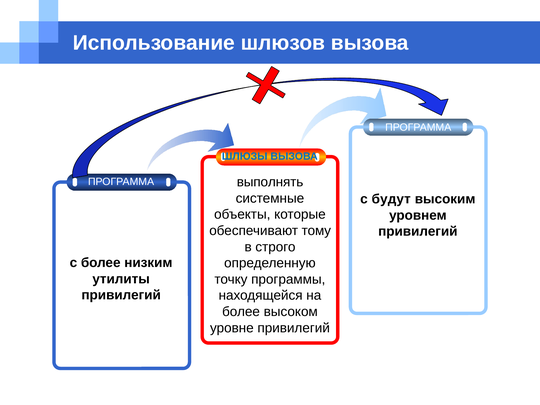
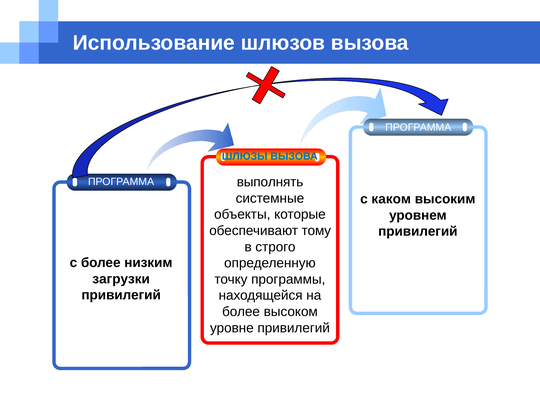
будут: будут -> каком
утилиты: утилиты -> загрузки
